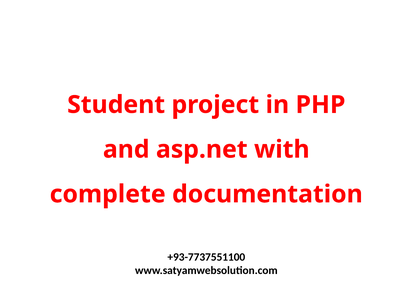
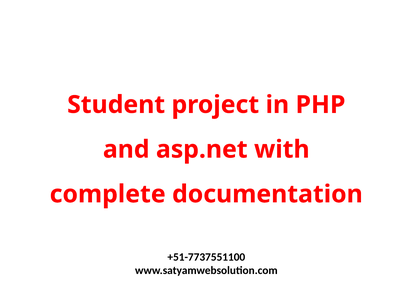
+93-7737551100: +93-7737551100 -> +51-7737551100
